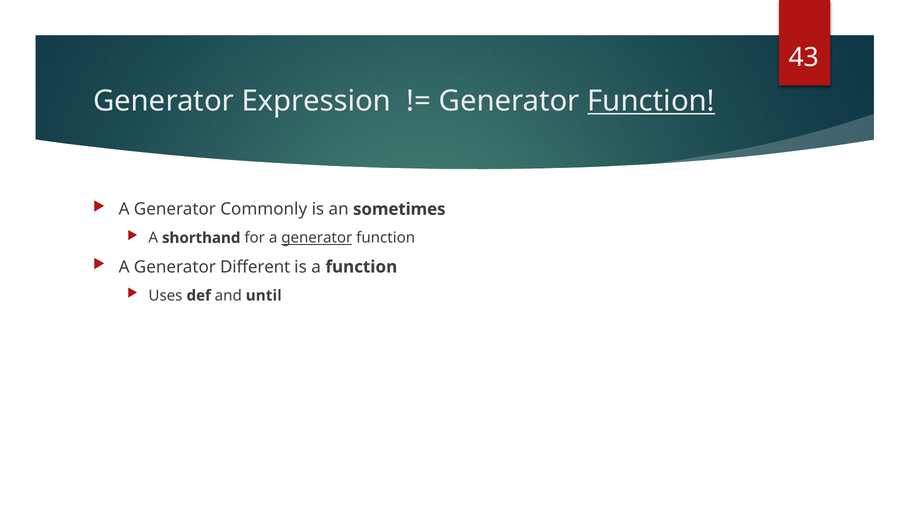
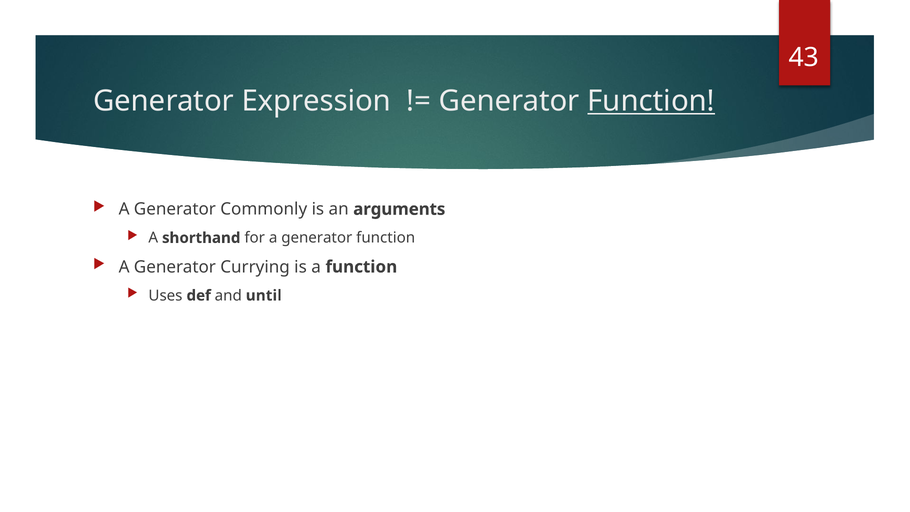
sometimes: sometimes -> arguments
generator at (317, 238) underline: present -> none
Different: Different -> Currying
